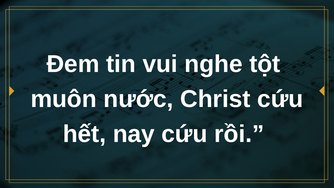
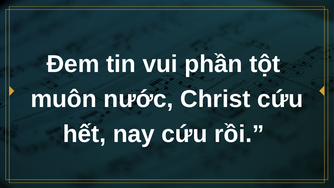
nghe: nghe -> phần
